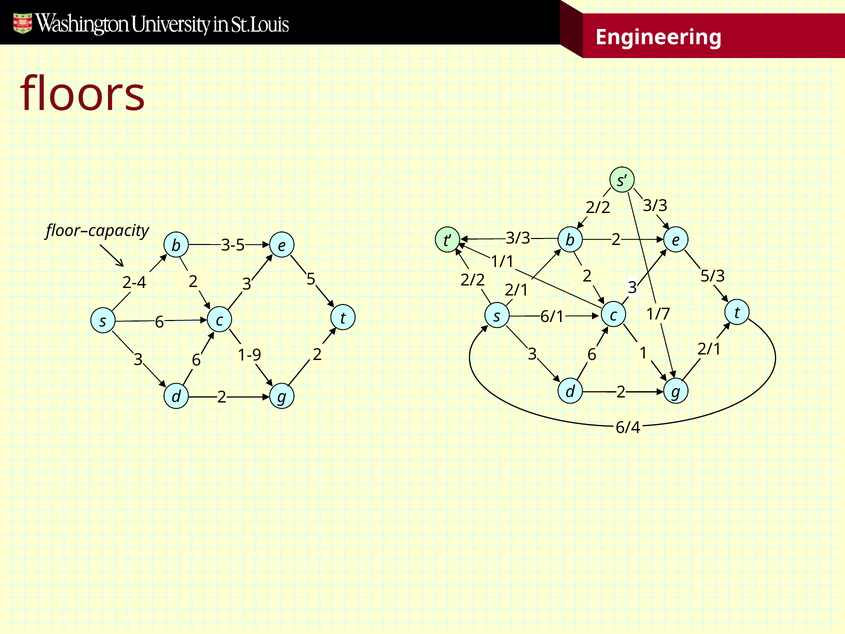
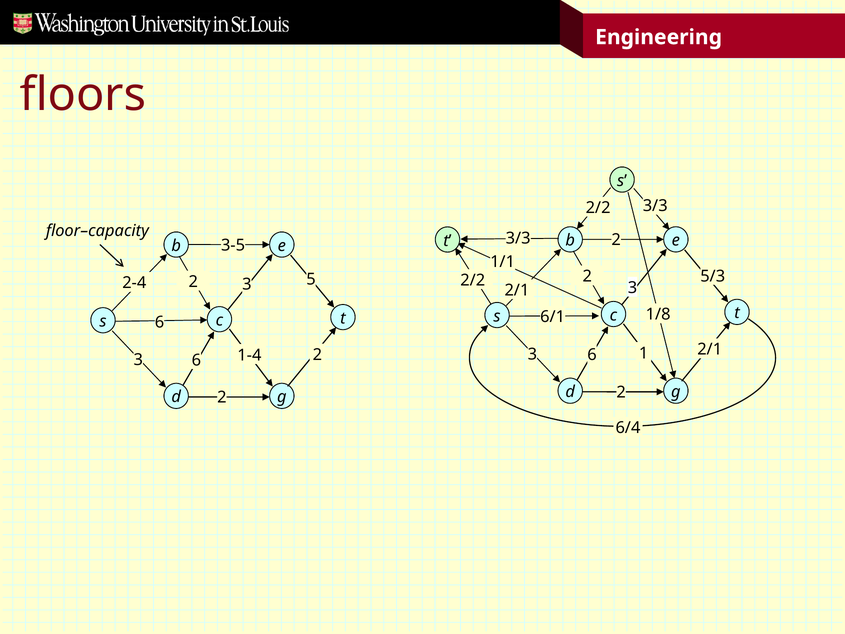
1/7: 1/7 -> 1/8
1-9: 1-9 -> 1-4
